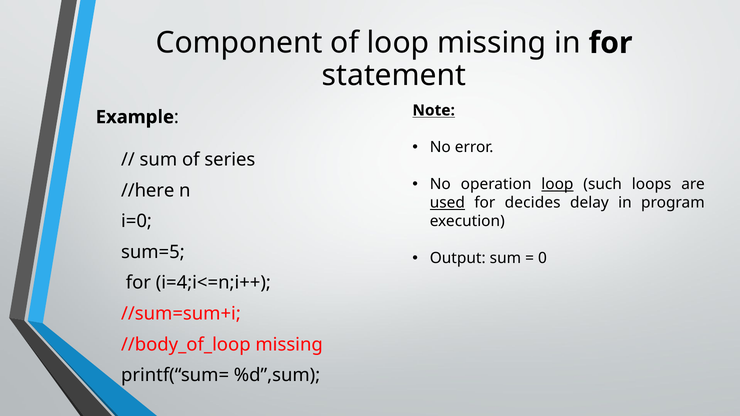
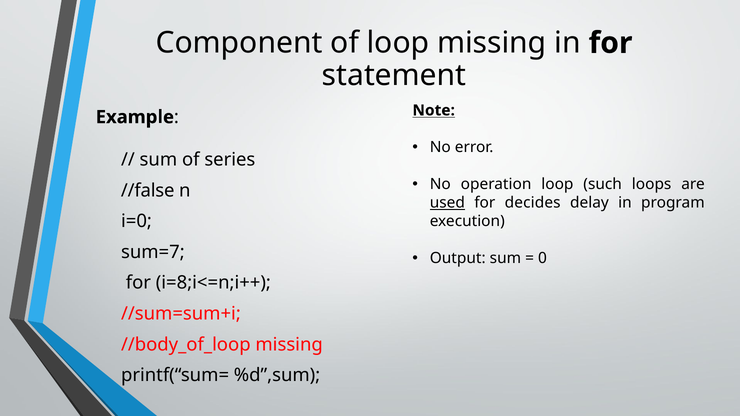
loop at (557, 184) underline: present -> none
//here: //here -> //false
sum=5: sum=5 -> sum=7
i=4;i<=n;i++: i=4;i<=n;i++ -> i=8;i<=n;i++
